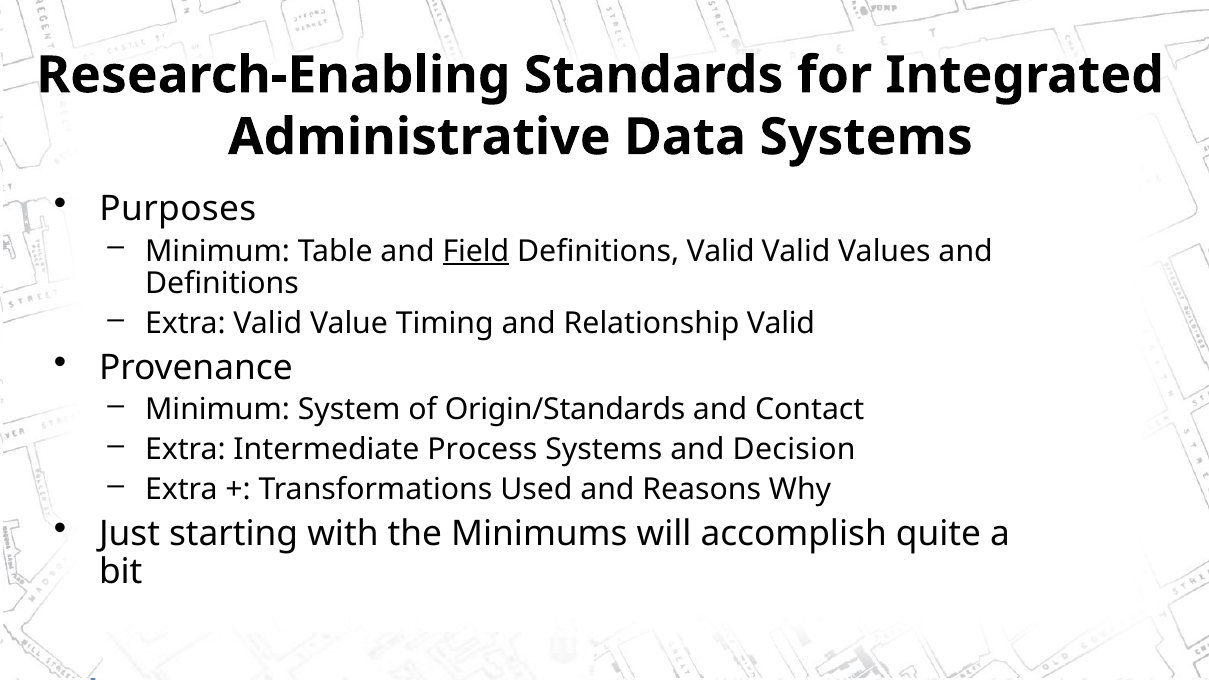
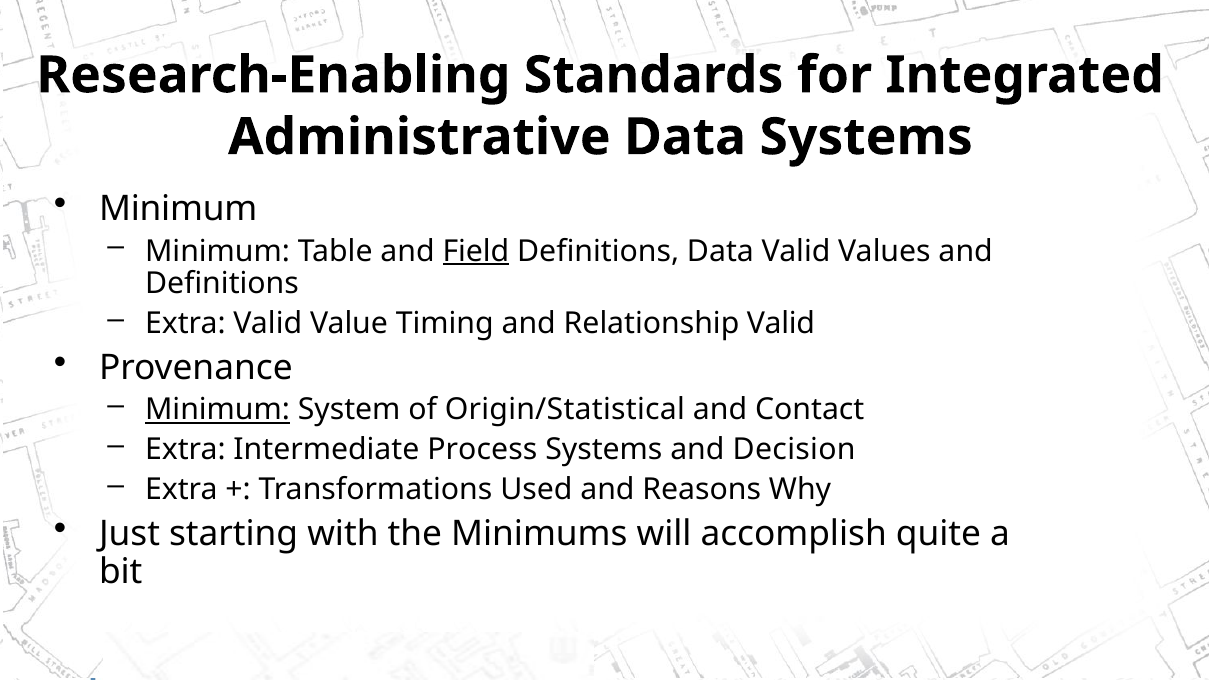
Purposes at (178, 209): Purposes -> Minimum
Definitions Valid: Valid -> Data
Minimum at (218, 410) underline: none -> present
Origin/Standards: Origin/Standards -> Origin/Statistical
